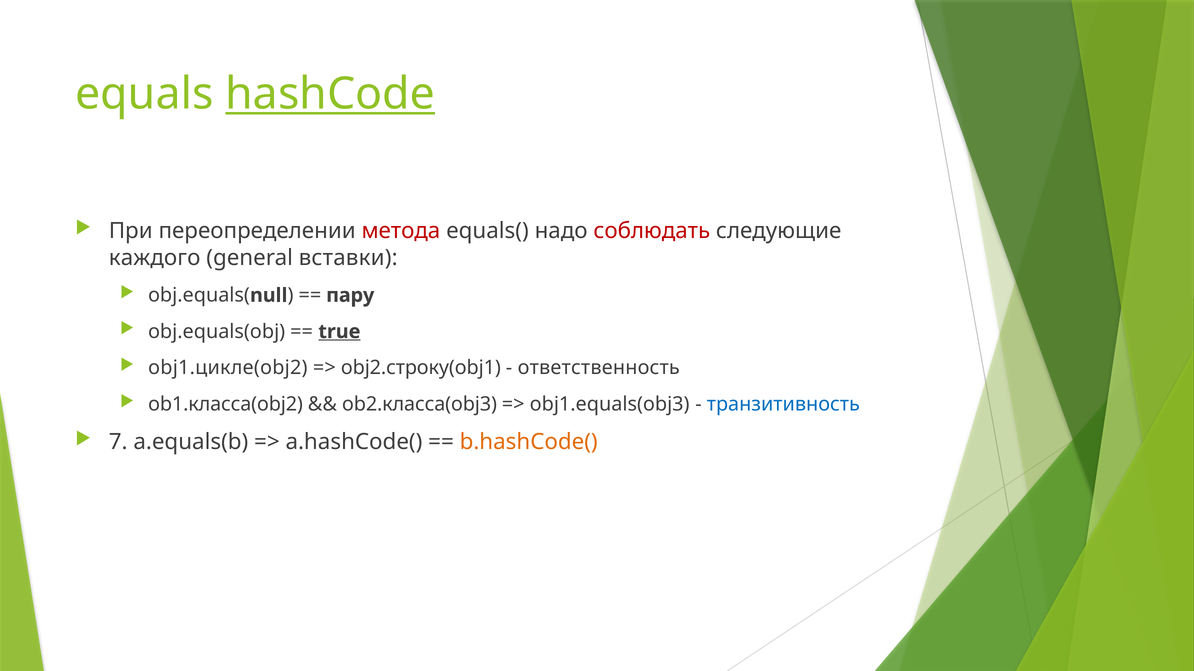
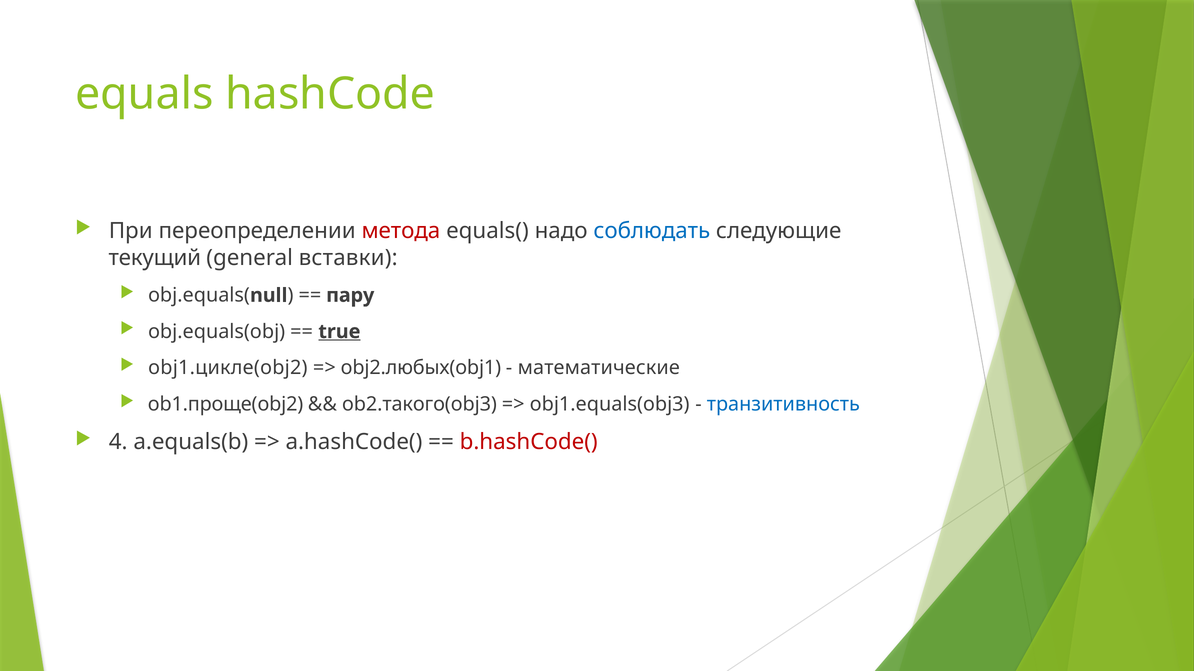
hashCode underline: present -> none
соблюдать colour: red -> blue
каждого: каждого -> текущий
obj2.строку(obj1: obj2.строку(obj1 -> obj2.любых(obj1
ответственность: ответственность -> математические
ob1.класса(obj2: ob1.класса(obj2 -> ob1.проще(obj2
ob2.класса(obj3: ob2.класса(obj3 -> ob2.такого(obj3
7: 7 -> 4
b.hashCode( colour: orange -> red
